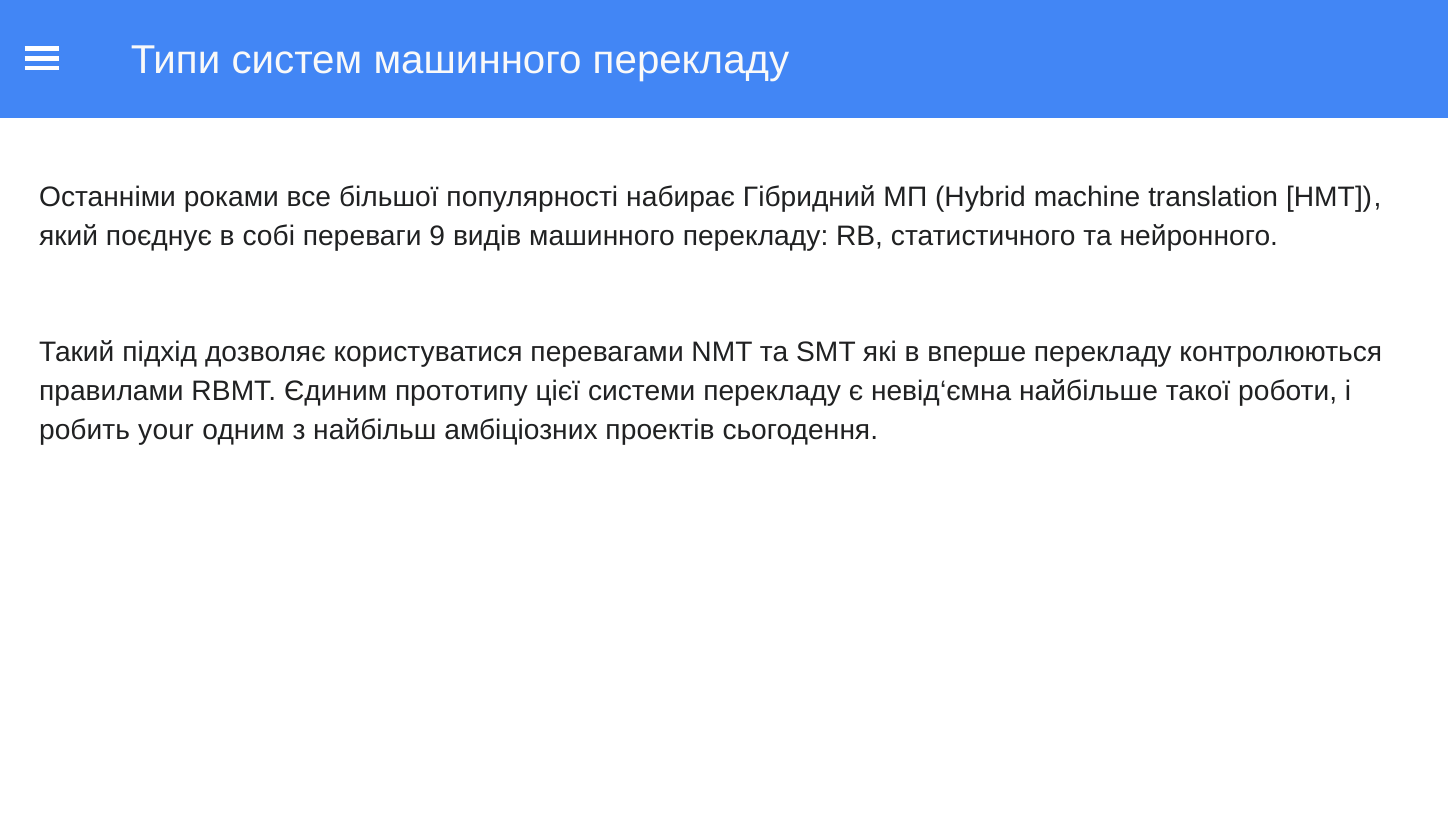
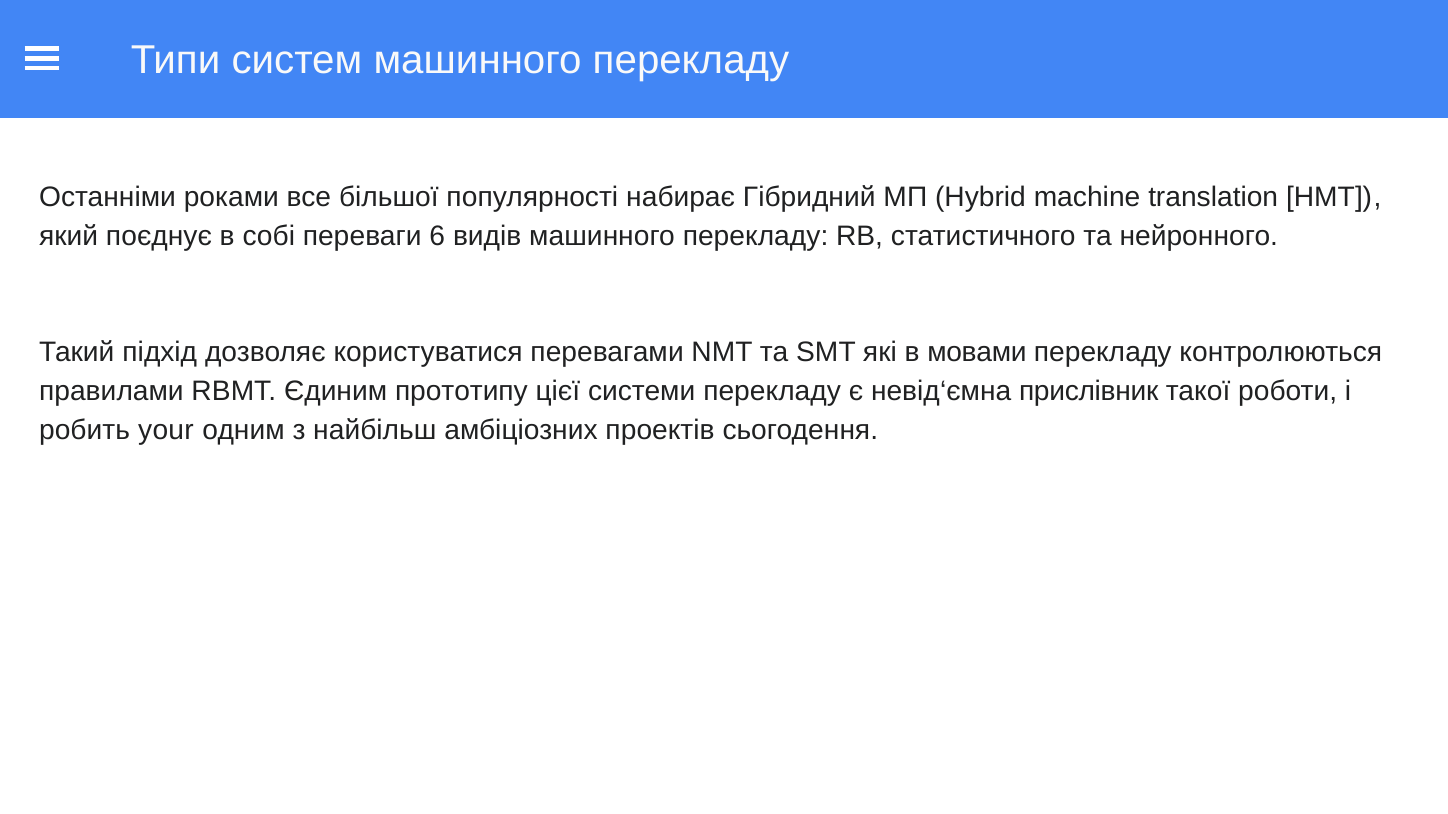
9: 9 -> 6
вперше: вперше -> мовами
найбільше: найбільше -> прислівник
